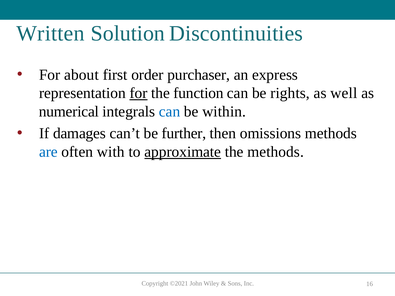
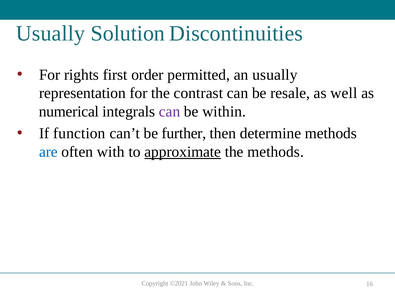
Written at (50, 33): Written -> Usually
about: about -> rights
purchaser: purchaser -> permitted
an express: express -> usually
for at (138, 93) underline: present -> none
function: function -> contrast
rights: rights -> resale
can at (170, 112) colour: blue -> purple
damages: damages -> function
omissions: omissions -> determine
